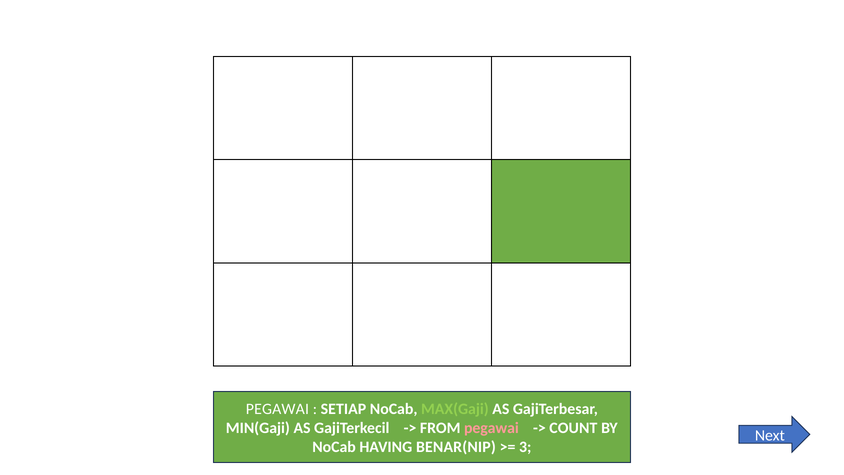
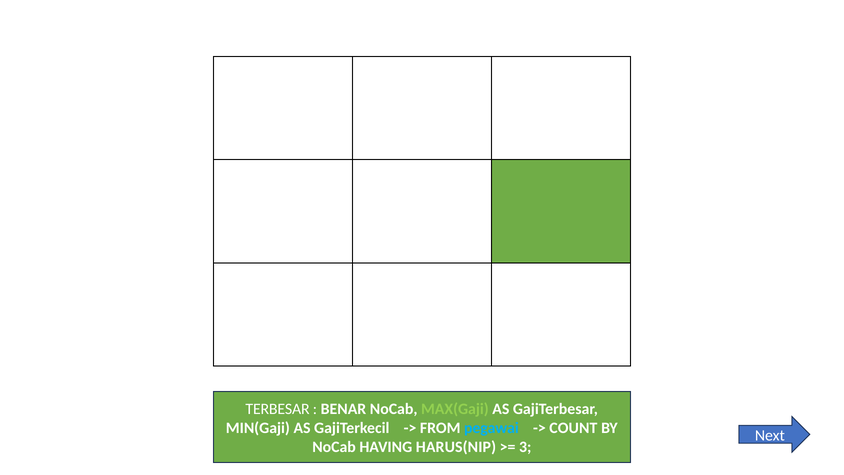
PEGAWAI at (277, 409): PEGAWAI -> TERBESAR
SETIAP: SETIAP -> BENAR
pegawai at (491, 428) colour: pink -> light blue
BENAR(NIP: BENAR(NIP -> HARUS(NIP
